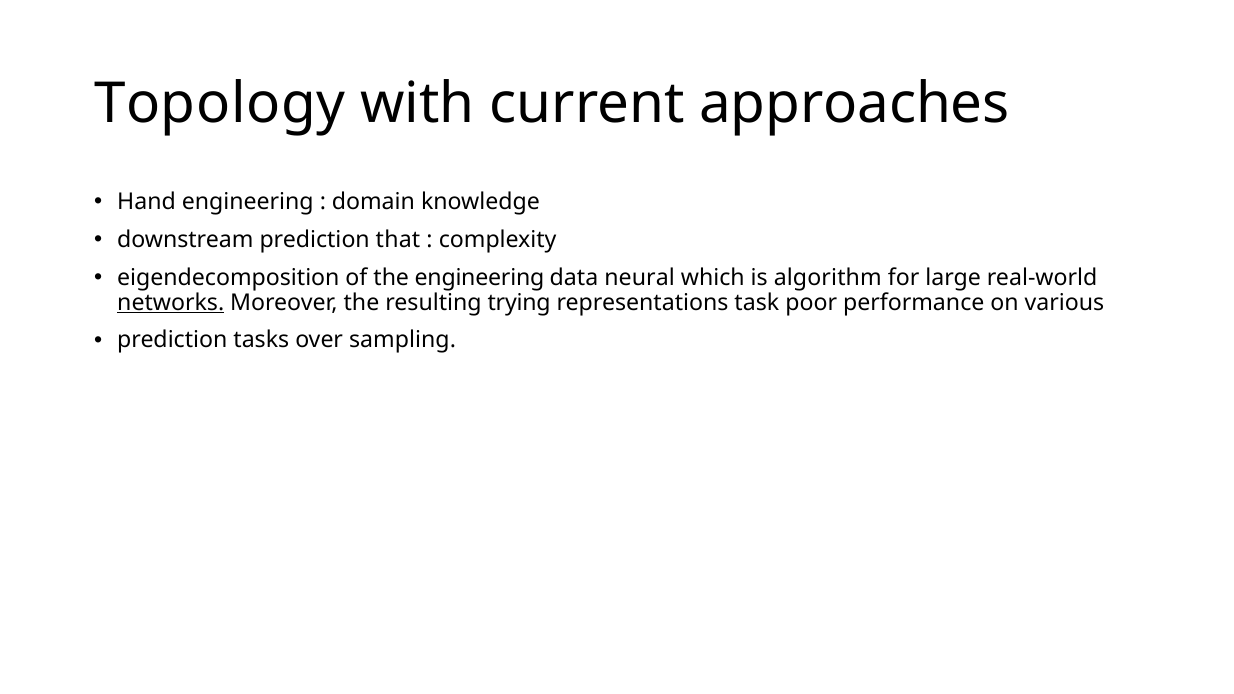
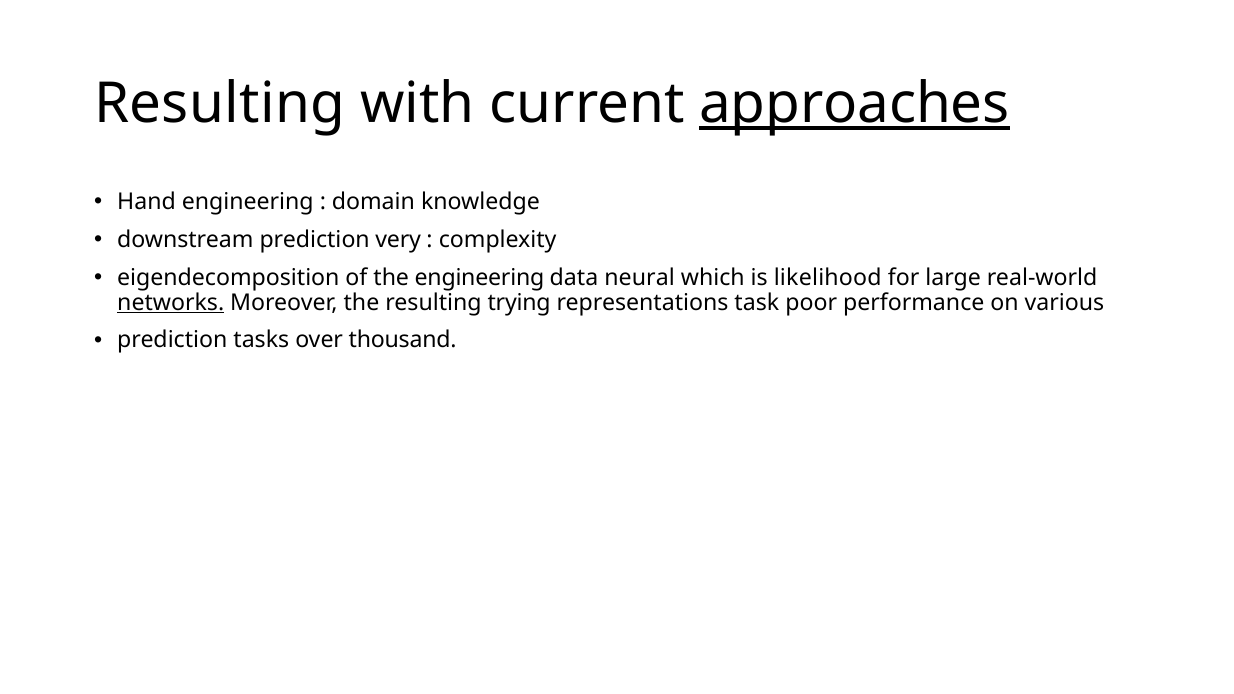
Topology at (220, 104): Topology -> Resulting
approaches underline: none -> present
that: that -> very
algorithm: algorithm -> likelihood
sampling: sampling -> thousand
